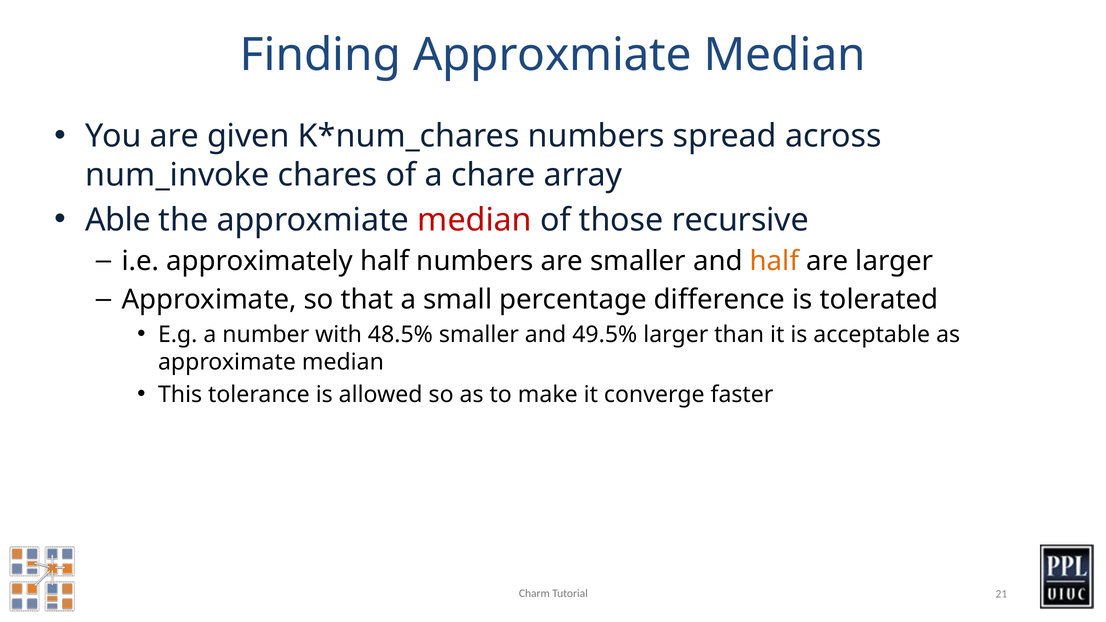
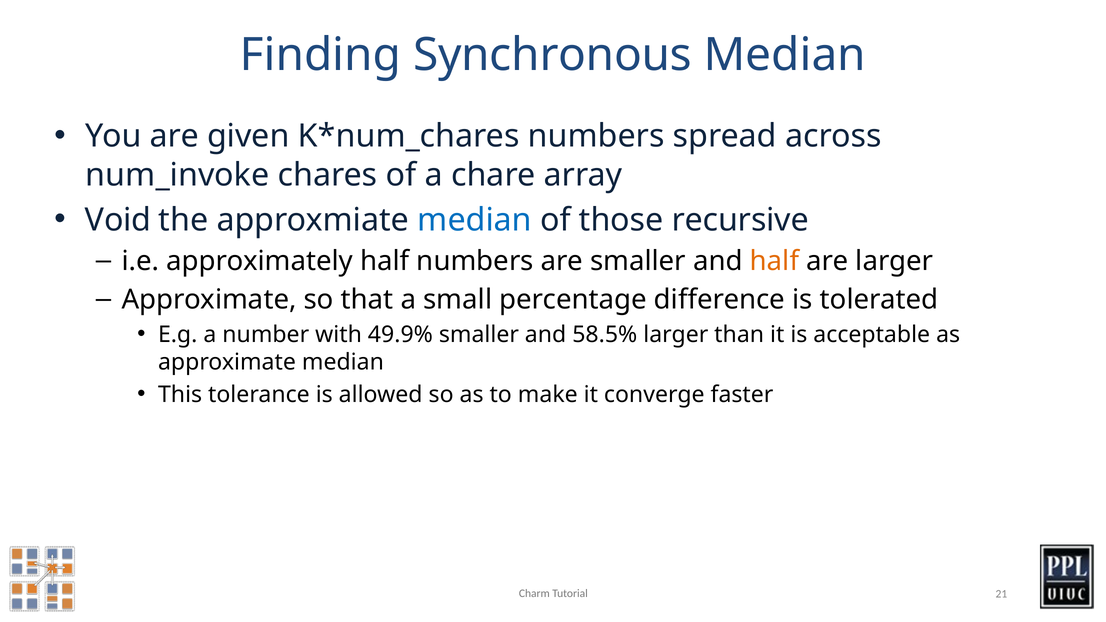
Finding Approxmiate: Approxmiate -> Synchronous
Able: Able -> Void
median at (475, 220) colour: red -> blue
48.5%: 48.5% -> 49.9%
49.5%: 49.5% -> 58.5%
